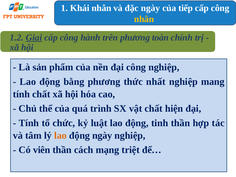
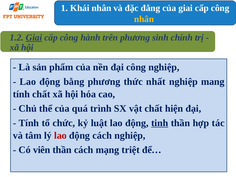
đặc ngày: ngày -> đẳng
của tiếp: tiếp -> giai
toàn: toàn -> sinh
tinh underline: none -> present
lao at (60, 135) colour: orange -> red
động ngày: ngày -> cách
